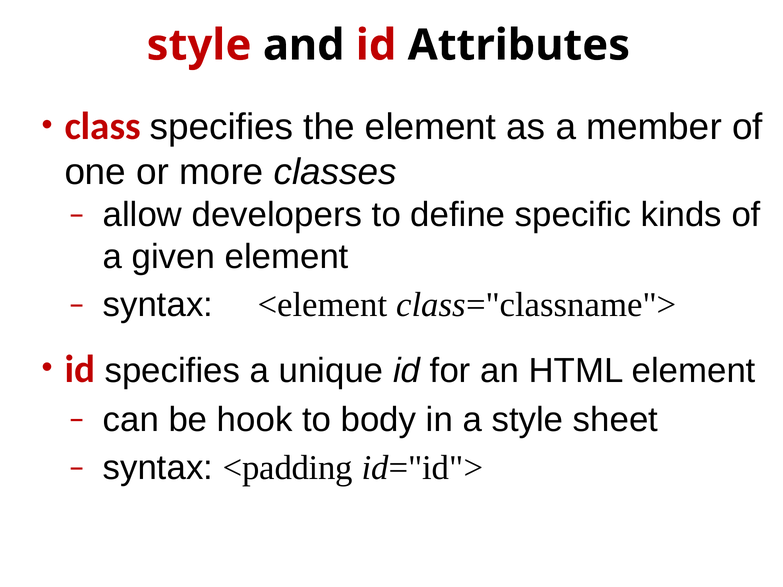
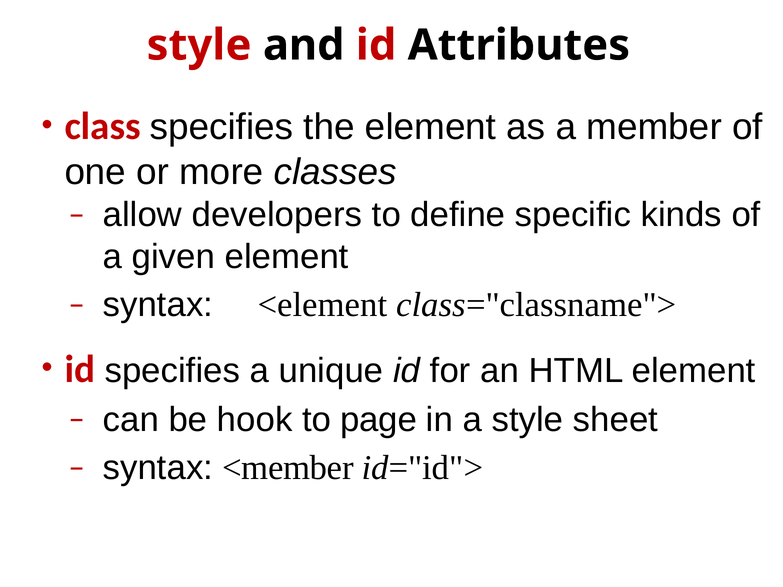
body: body -> page
<padding: <padding -> <member
